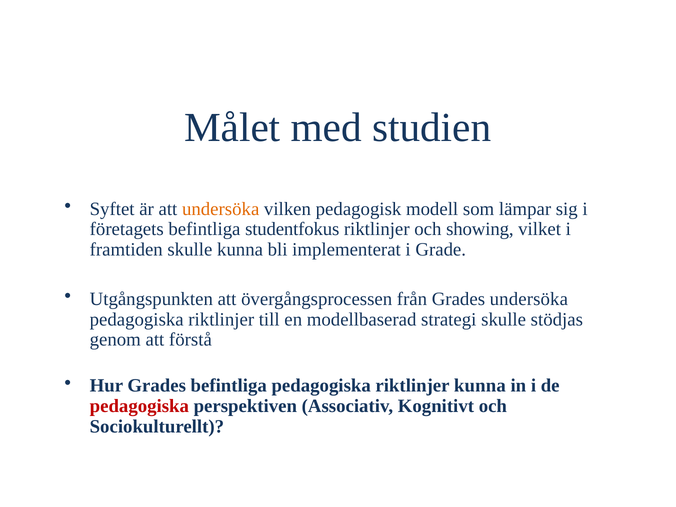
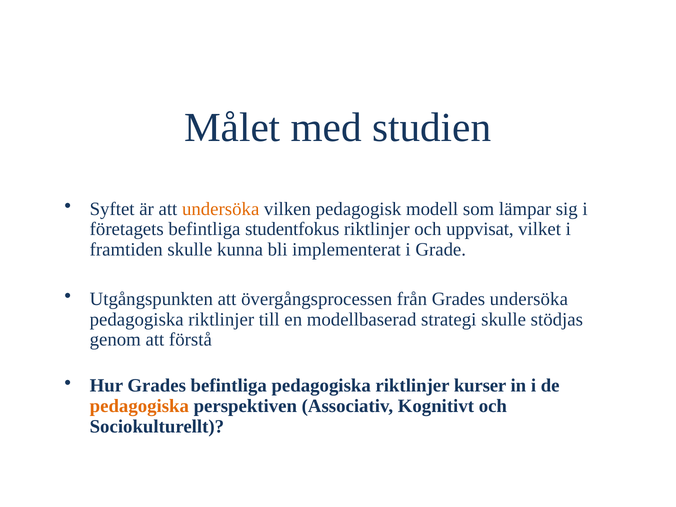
showing: showing -> uppvisat
riktlinjer kunna: kunna -> kurser
pedagogiska at (139, 406) colour: red -> orange
